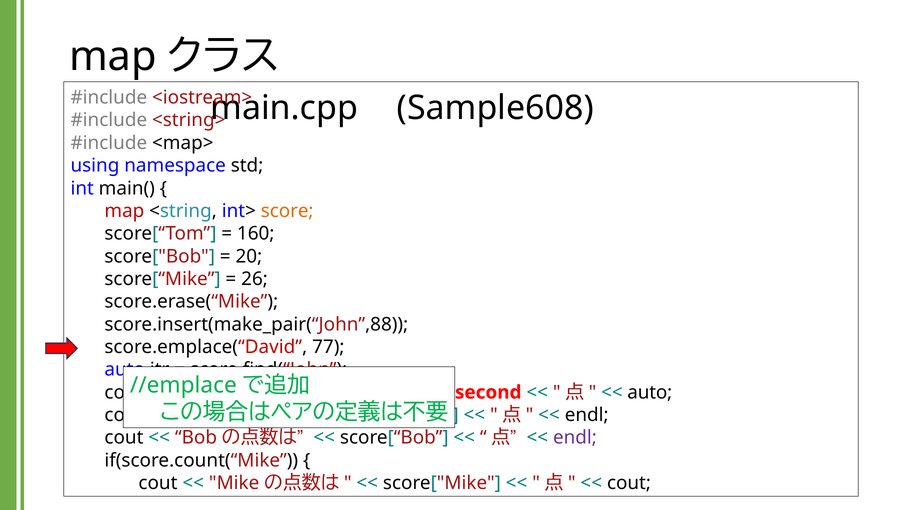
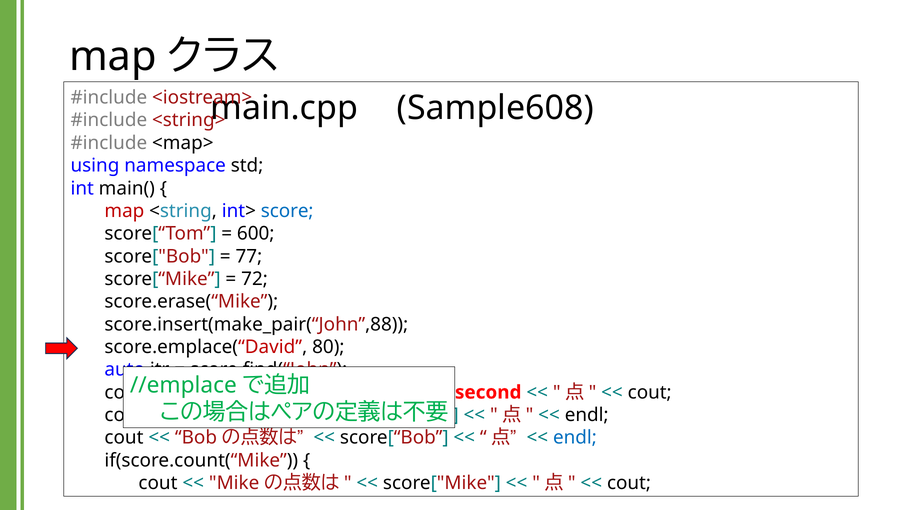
score colour: orange -> blue
160: 160 -> 600
20: 20 -> 77
26: 26 -> 72
77: 77 -> 80
auto at (650, 392): auto -> cout
endl at (575, 437) colour: purple -> blue
